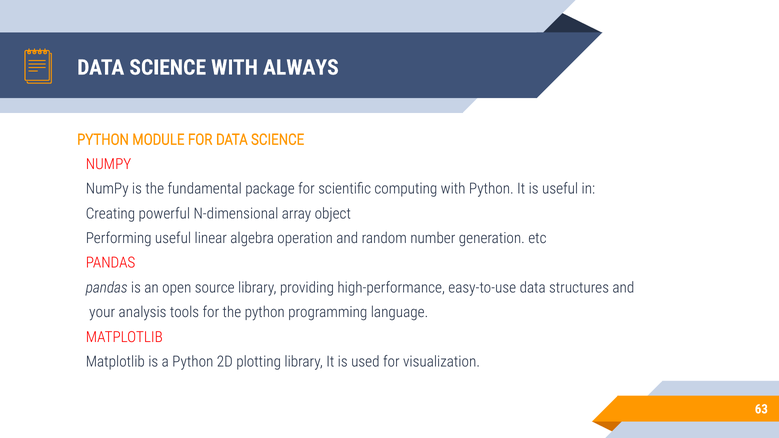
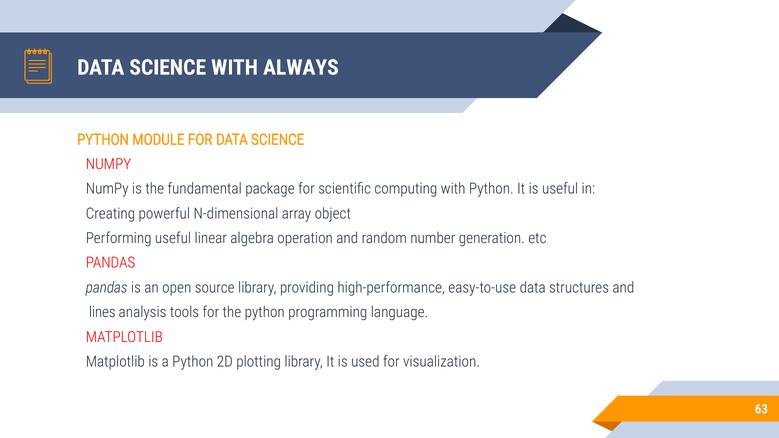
your: your -> lines
